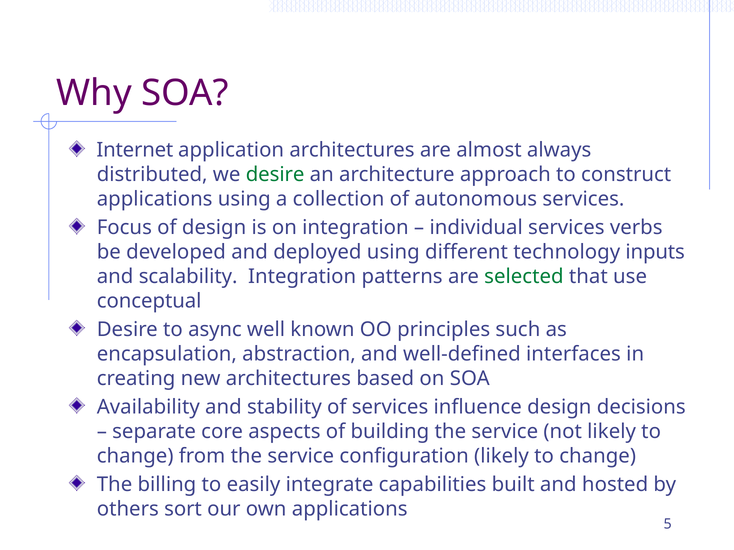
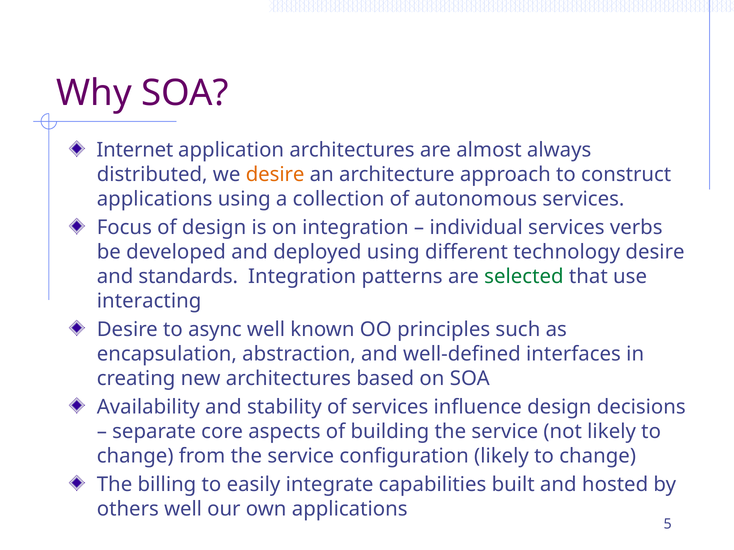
desire at (275, 175) colour: green -> orange
technology inputs: inputs -> desire
scalability: scalability -> standards
conceptual: conceptual -> interacting
others sort: sort -> well
